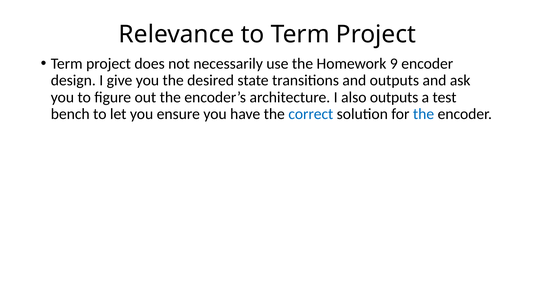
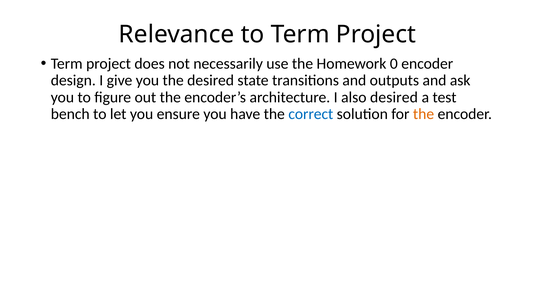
9: 9 -> 0
also outputs: outputs -> desired
the at (424, 114) colour: blue -> orange
